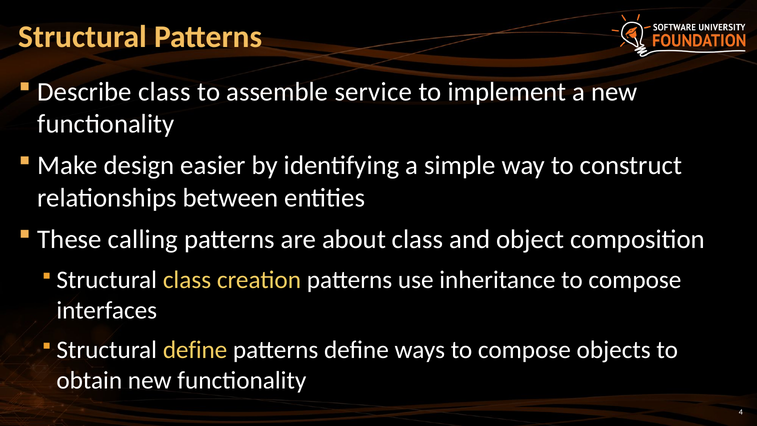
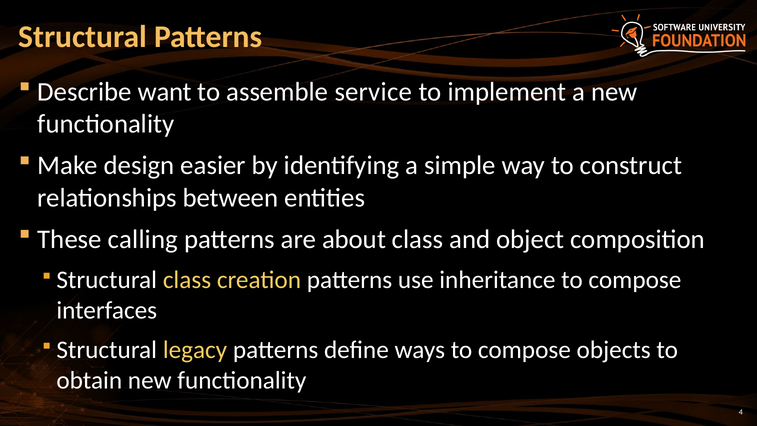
Describe class: class -> want
Structural define: define -> legacy
